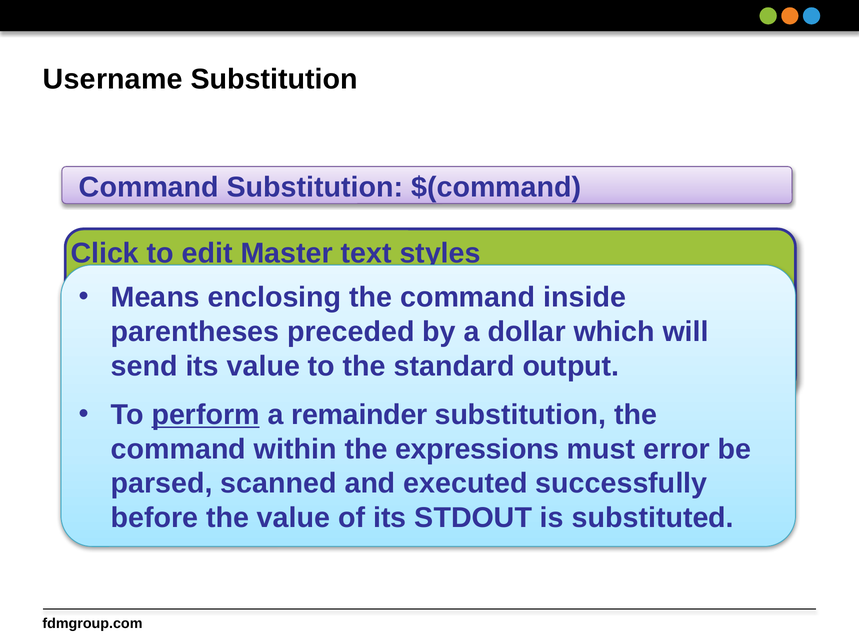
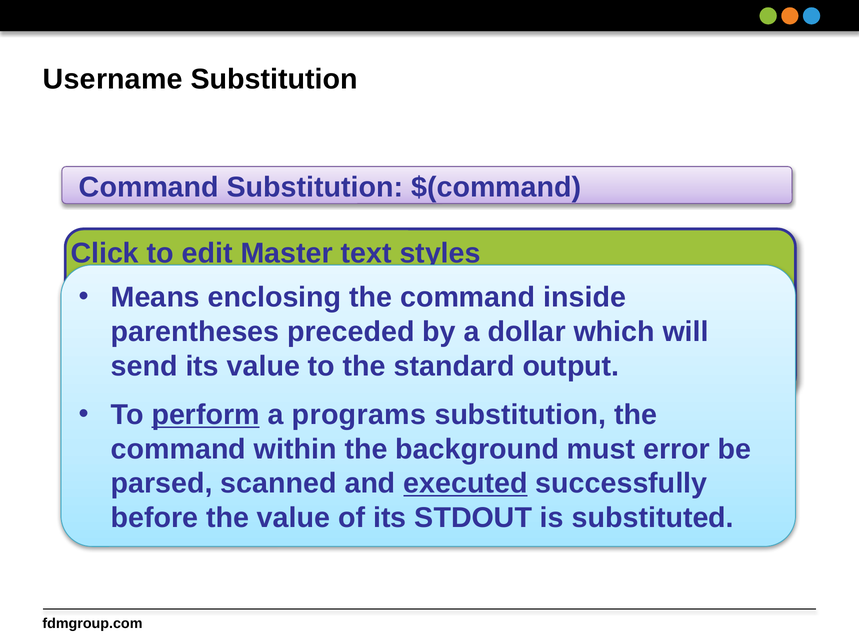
remainder: remainder -> programs
expressions: expressions -> background
executed underline: none -> present
